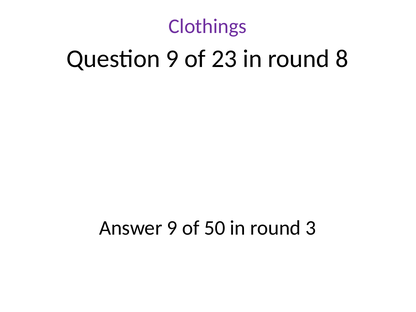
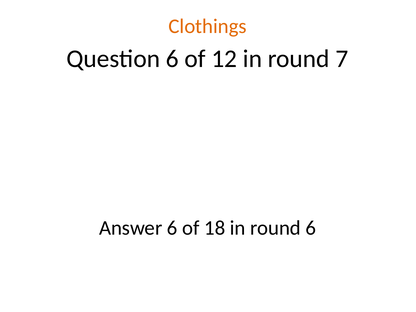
Clothings colour: purple -> orange
Question 9: 9 -> 6
23: 23 -> 12
8: 8 -> 7
Answer 9: 9 -> 6
50: 50 -> 18
round 3: 3 -> 6
